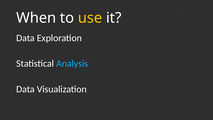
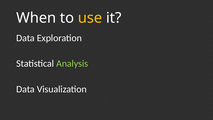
Analysis colour: light blue -> light green
